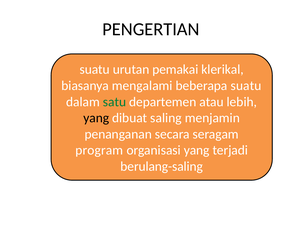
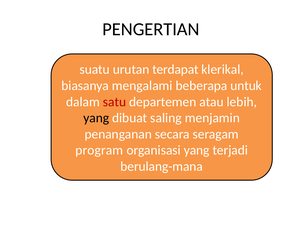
pemakai: pemakai -> terdapat
beberapa suatu: suatu -> untuk
satu colour: green -> red
berulang-saling: berulang-saling -> berulang-mana
